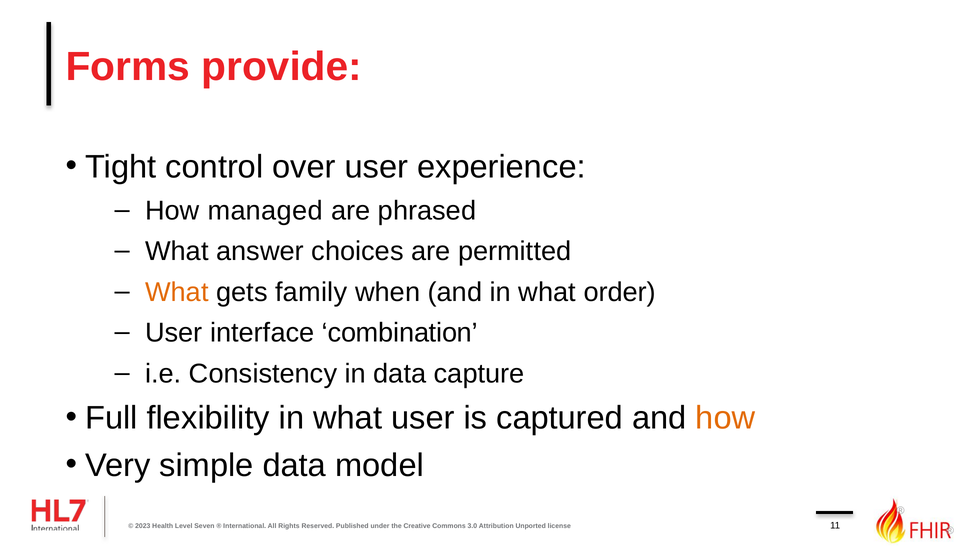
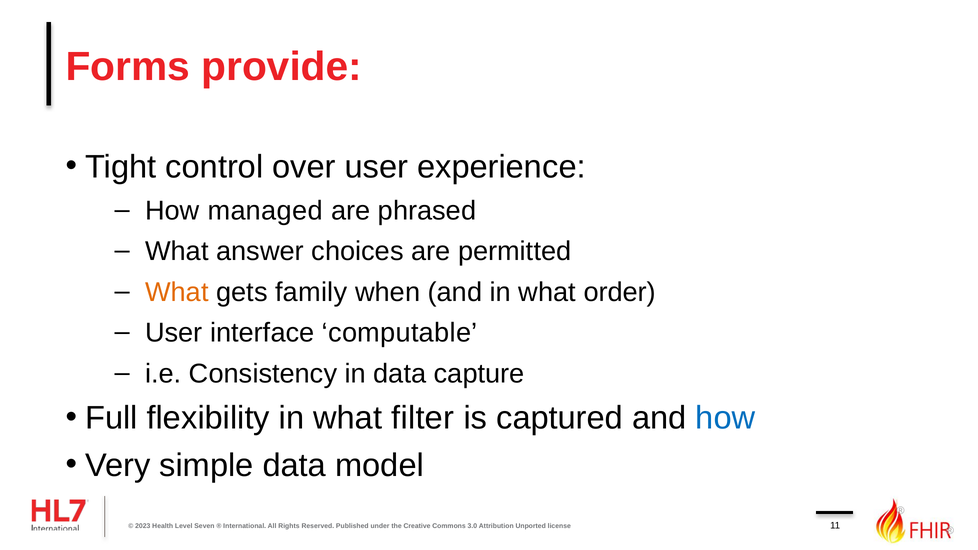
combination: combination -> computable
what user: user -> filter
how at (725, 418) colour: orange -> blue
